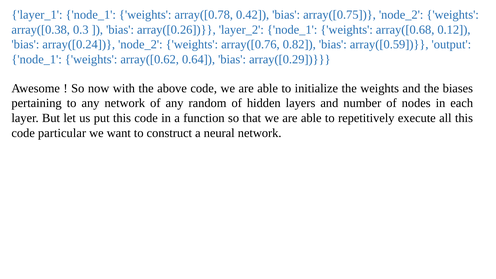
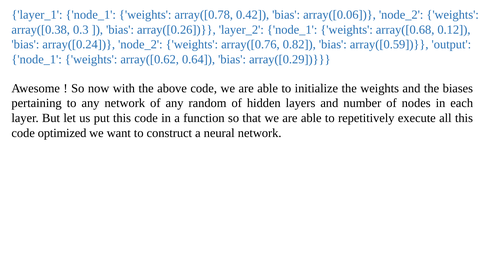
array([0.75: array([0.75 -> array([0.06
particular: particular -> optimized
